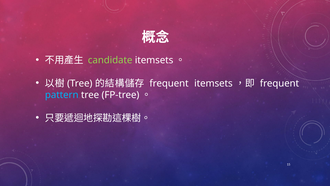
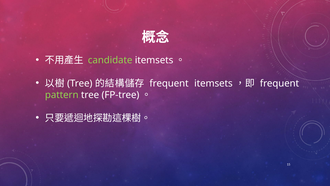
pattern colour: light blue -> light green
